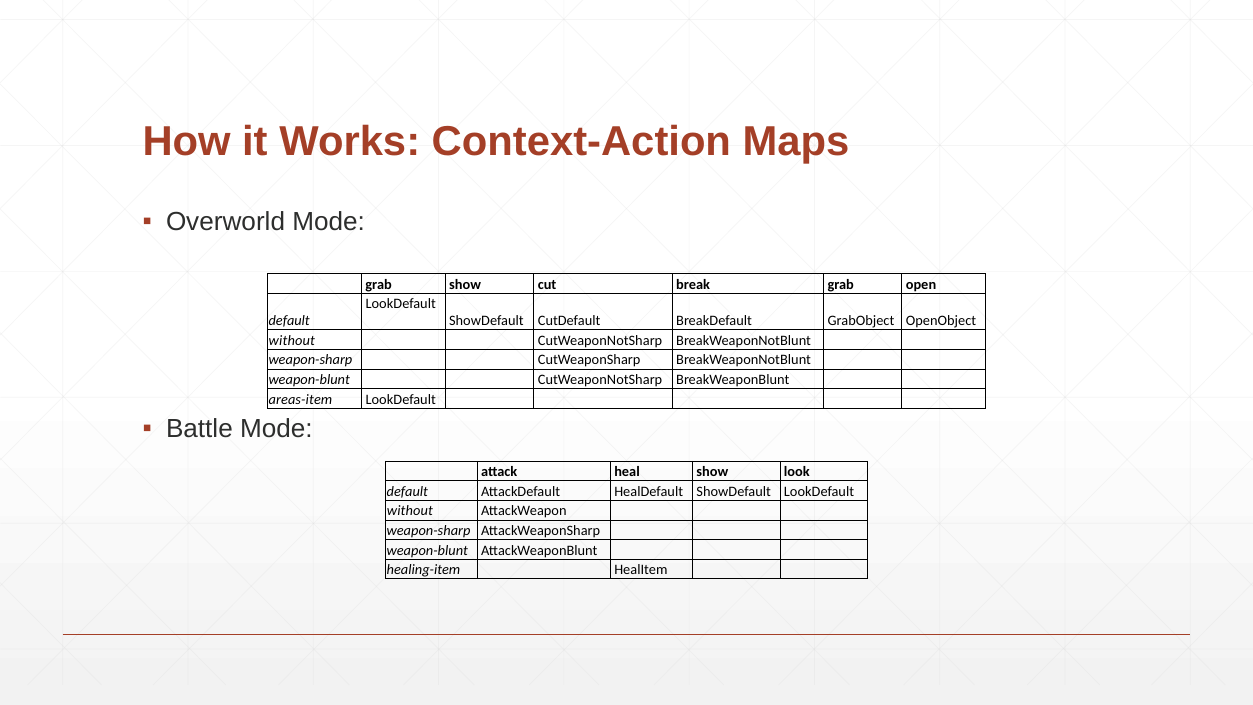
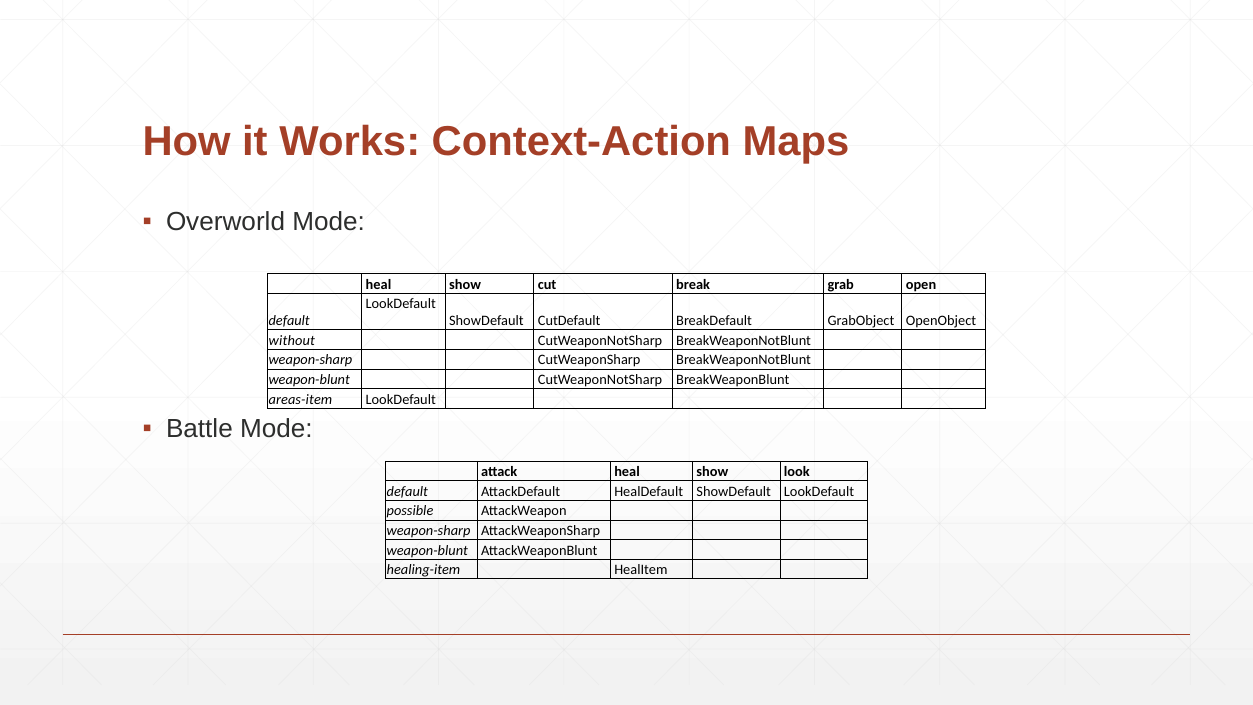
grab at (379, 285): grab -> heal
without at (410, 511): without -> possible
